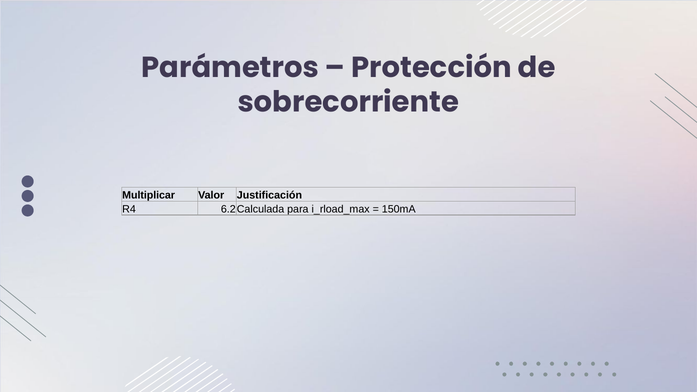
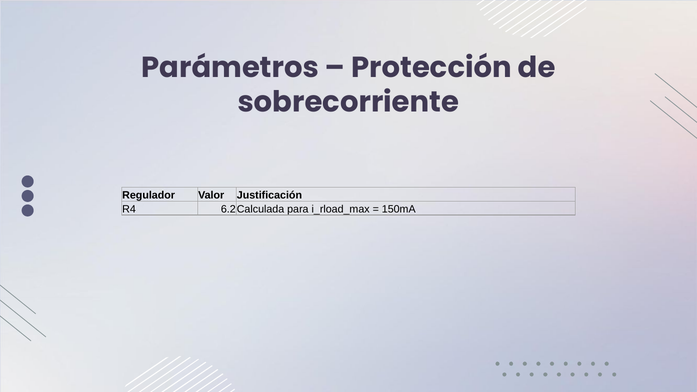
Multiplicar: Multiplicar -> Regulador
